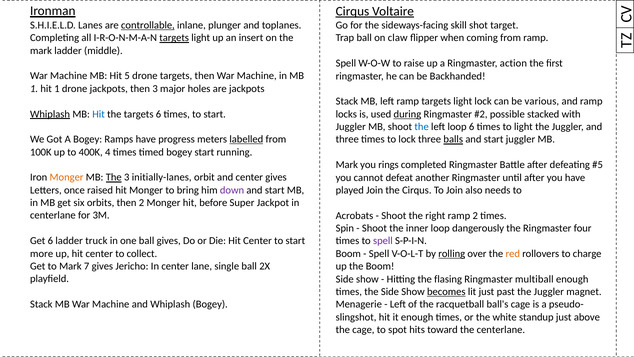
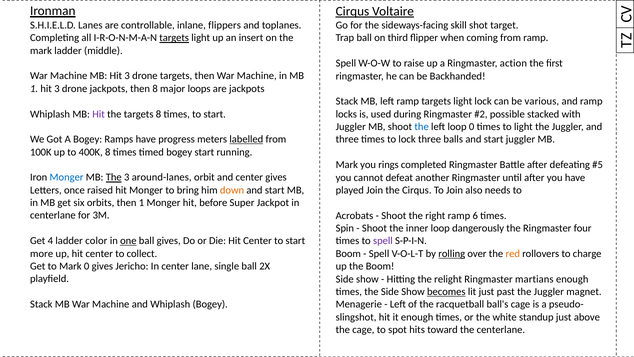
controllable underline: present -> none
plunger: plunger -> flippers
claw: claw -> third
MB Hit 5: 5 -> 3
1 hit 1: 1 -> 3
then 3: 3 -> 8
holes: holes -> loops
Whiplash at (50, 114) underline: present -> none
Hit at (99, 114) colour: blue -> purple
targets 6: 6 -> 8
during underline: present -> none
loop 6: 6 -> 0
balls underline: present -> none
400K 4: 4 -> 8
Monger at (67, 177) colour: orange -> blue
initially-lanes: initially-lanes -> around-lanes
down colour: purple -> orange
then 2: 2 -> 1
ramp 2: 2 -> 6
Get 6: 6 -> 4
truck: truck -> color
one underline: none -> present
Mark 7: 7 -> 0
flasing: flasing -> relight
multiball: multiball -> martians
